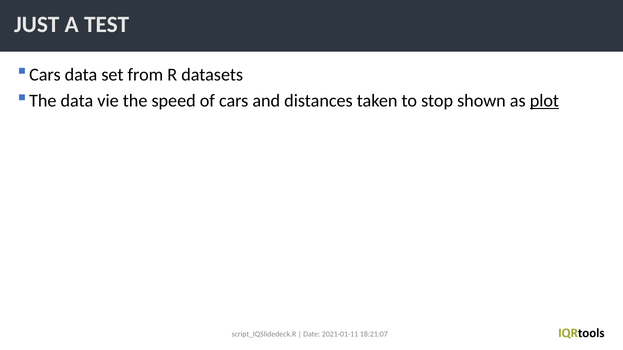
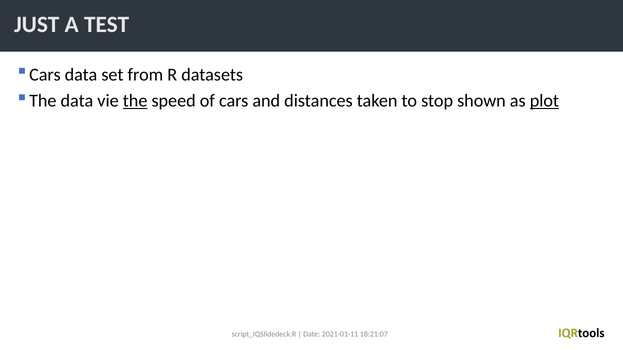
the at (135, 101) underline: none -> present
